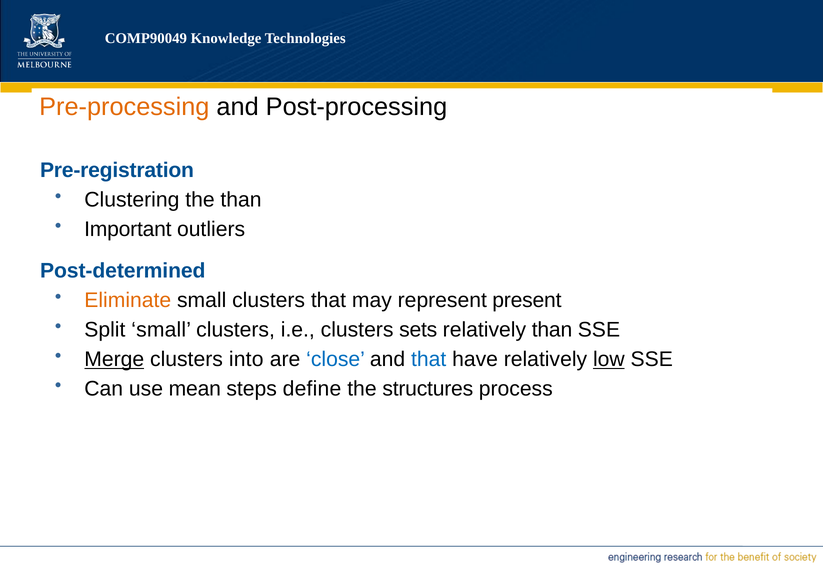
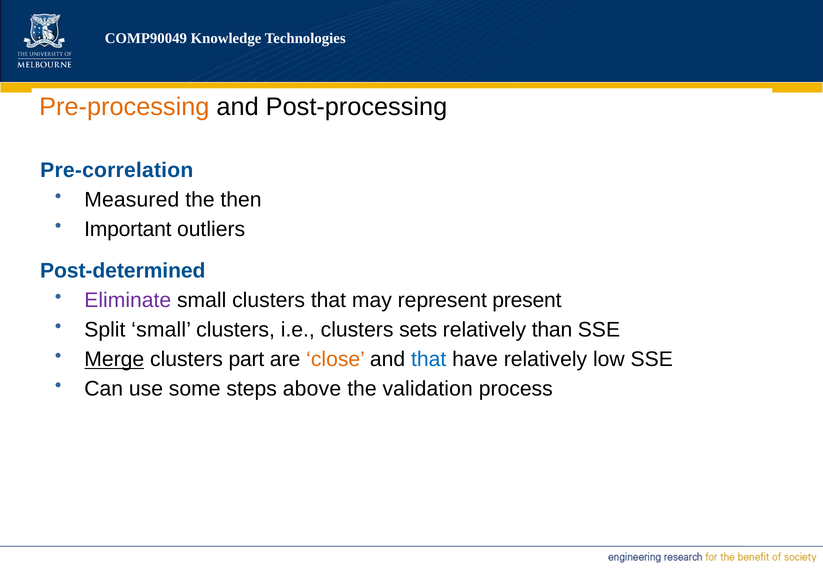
Pre-registration: Pre-registration -> Pre-correlation
Clustering: Clustering -> Measured
the than: than -> then
Eliminate colour: orange -> purple
into: into -> part
close colour: blue -> orange
low underline: present -> none
mean: mean -> some
define: define -> above
structures: structures -> validation
